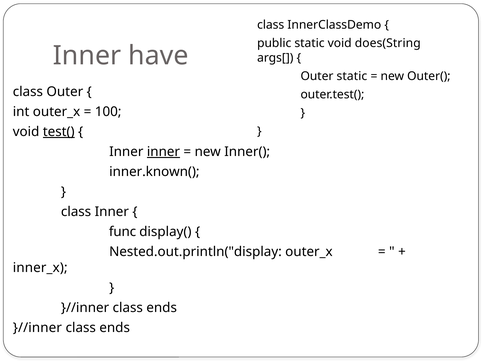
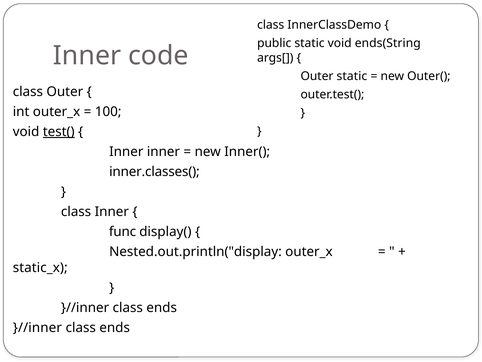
does(String: does(String -> ends(String
have: have -> code
inner at (163, 152) underline: present -> none
inner.known(: inner.known( -> inner.classes(
inner_x: inner_x -> static_x
